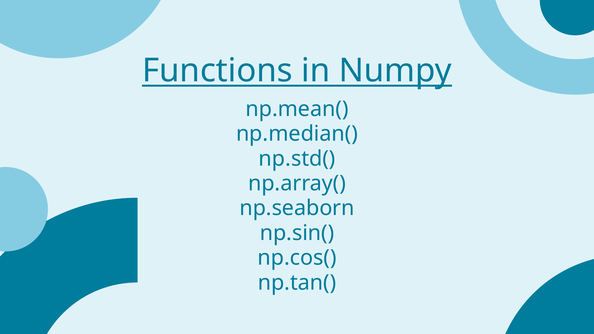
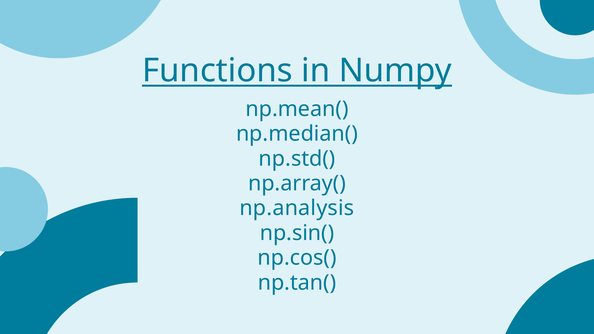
np.seaborn: np.seaborn -> np.analysis
